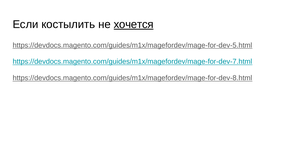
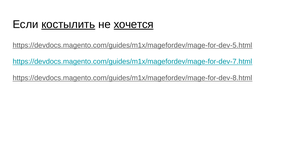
костылить underline: none -> present
